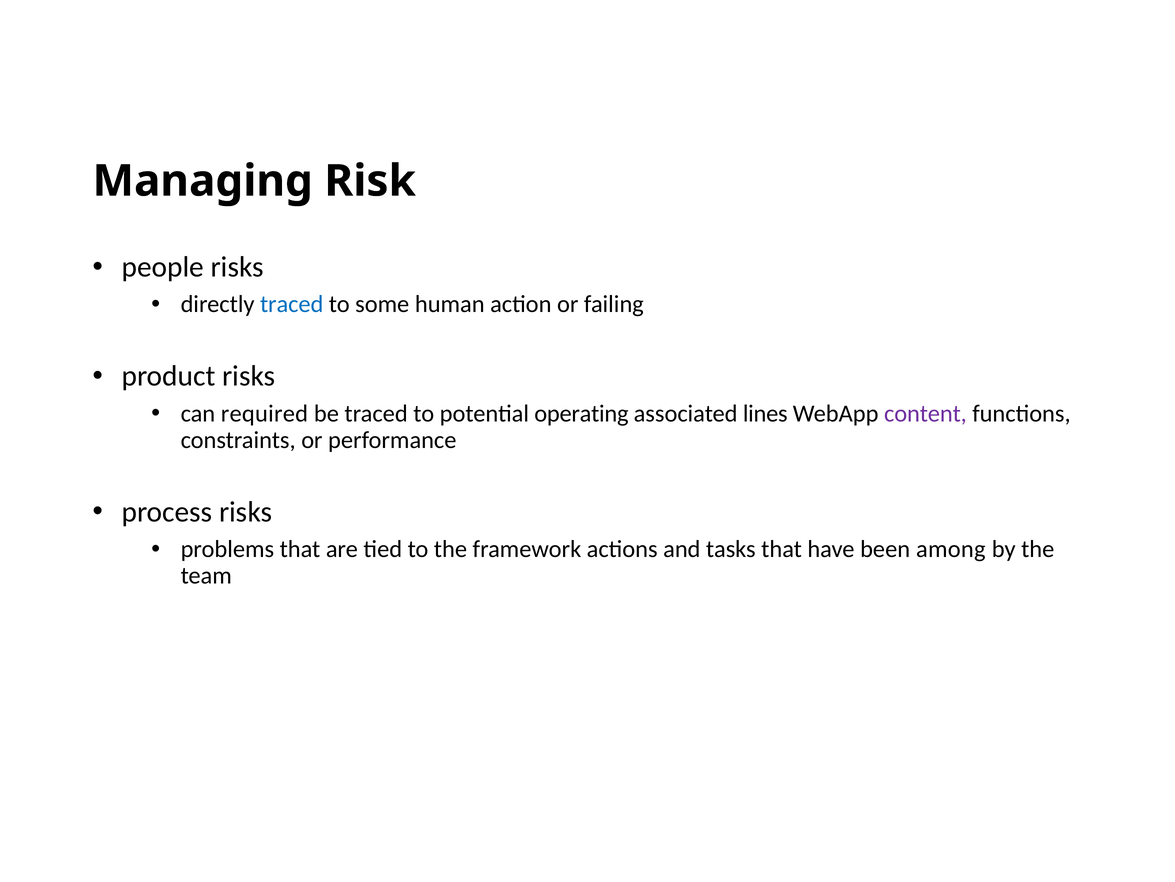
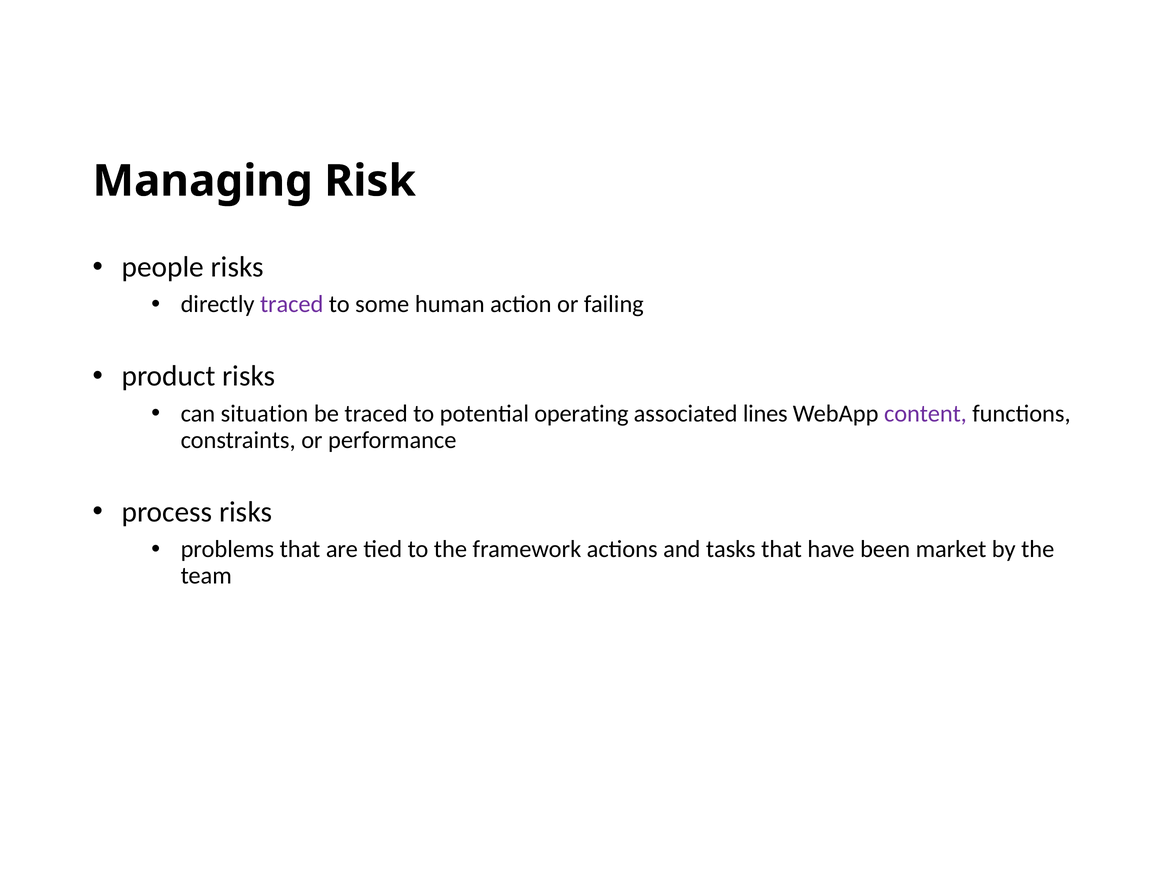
traced at (292, 304) colour: blue -> purple
required: required -> situation
among: among -> market
